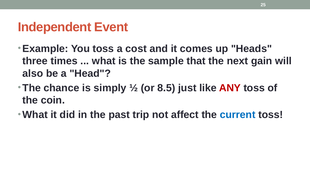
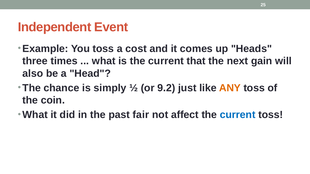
is the sample: sample -> current
8.5: 8.5 -> 9.2
ANY colour: red -> orange
trip: trip -> fair
